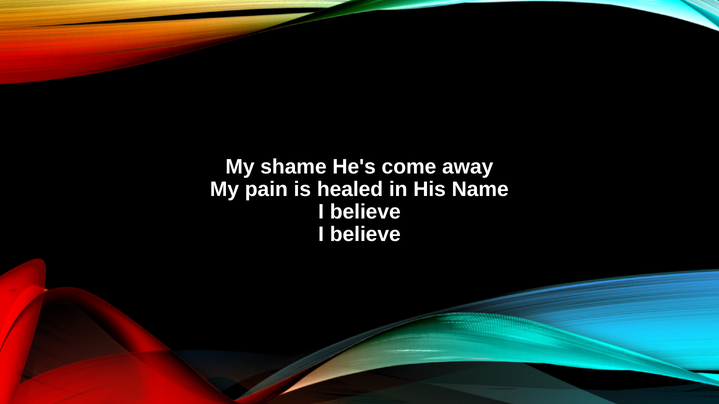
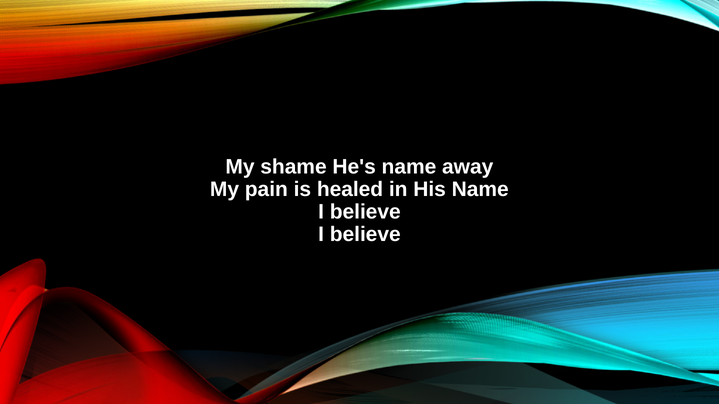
He's come: come -> name
